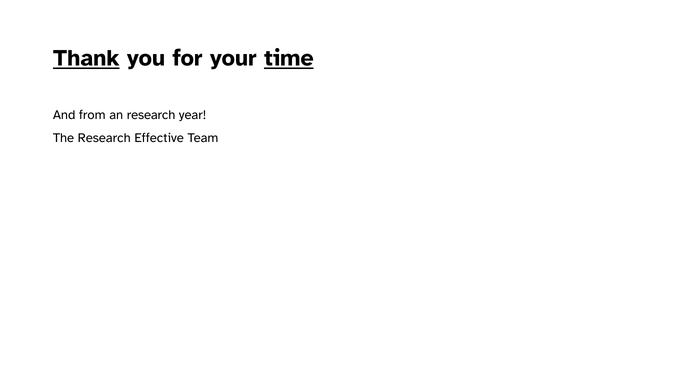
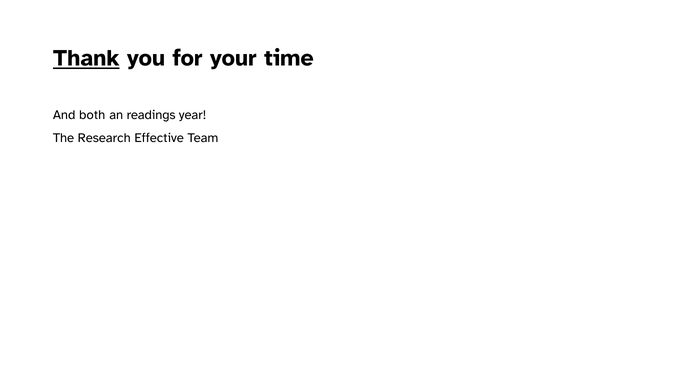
time underline: present -> none
from: from -> both
an research: research -> readings
